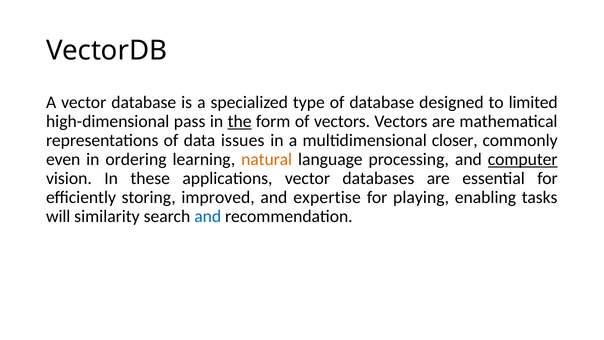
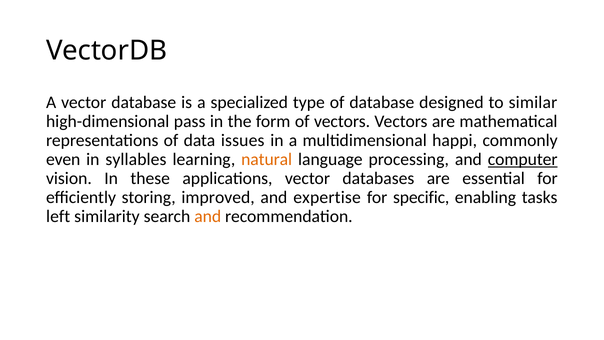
limited: limited -> similar
the underline: present -> none
closer: closer -> happi
ordering: ordering -> syllables
playing: playing -> specific
will: will -> left
and at (208, 216) colour: blue -> orange
